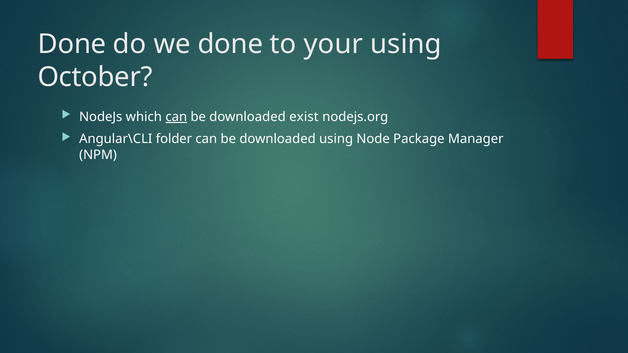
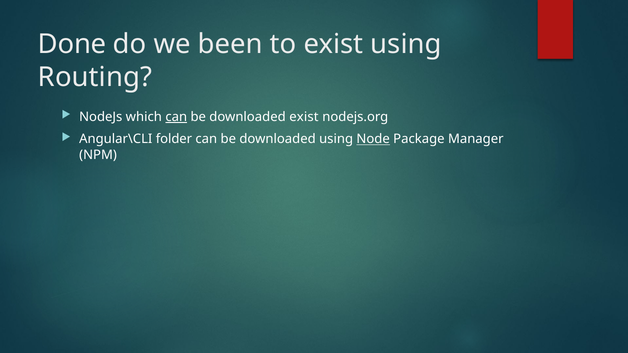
we done: done -> been
to your: your -> exist
October: October -> Routing
Node underline: none -> present
